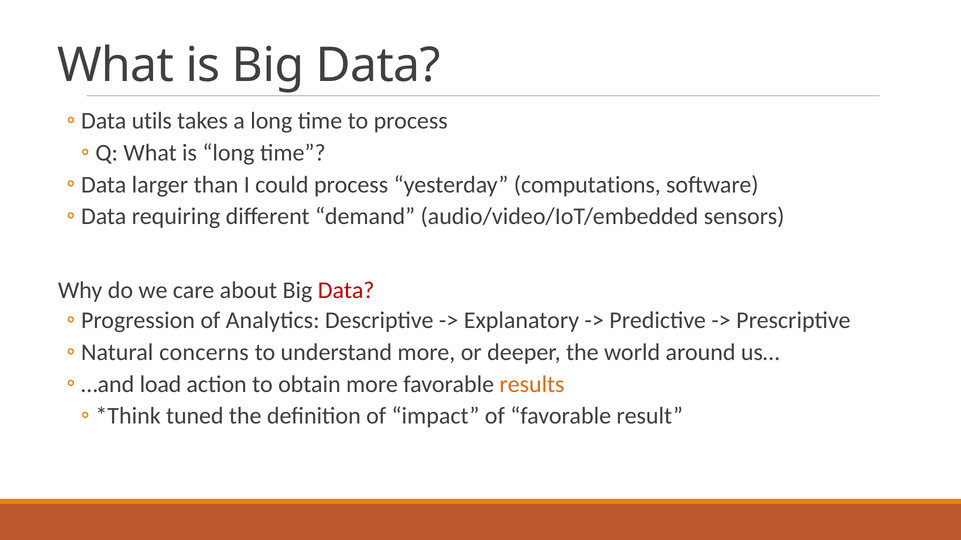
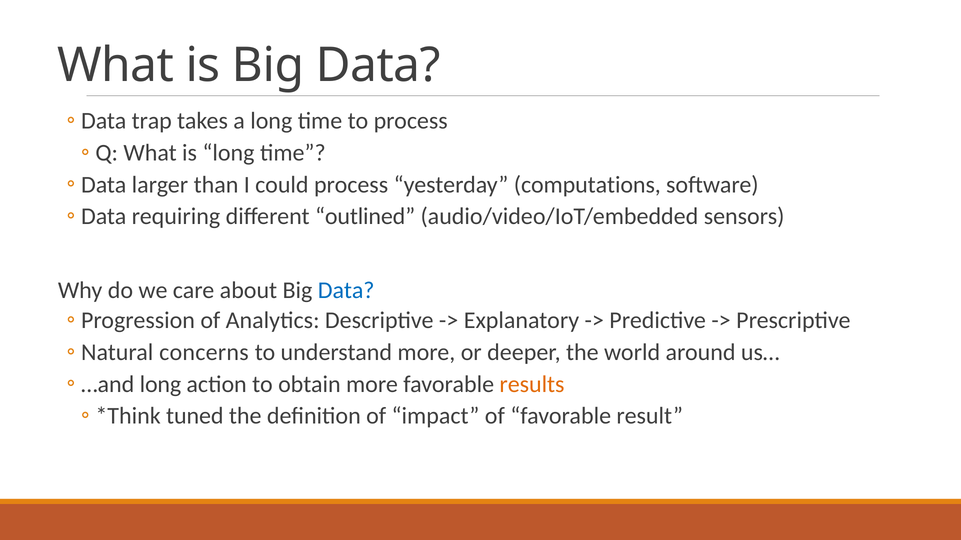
utils: utils -> trap
demand: demand -> outlined
Data at (346, 291) colour: red -> blue
load at (160, 384): load -> long
